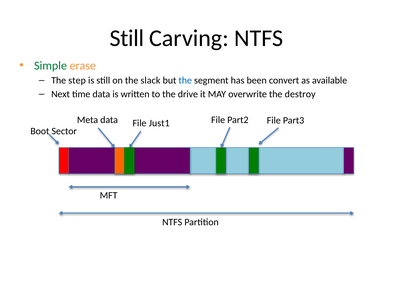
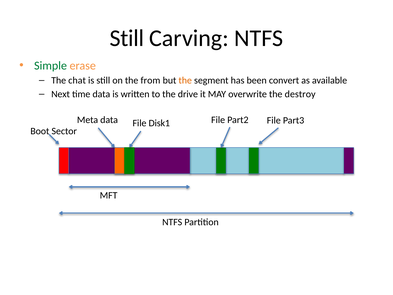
step: step -> chat
slack: slack -> from
the at (185, 80) colour: blue -> orange
Just1: Just1 -> Disk1
